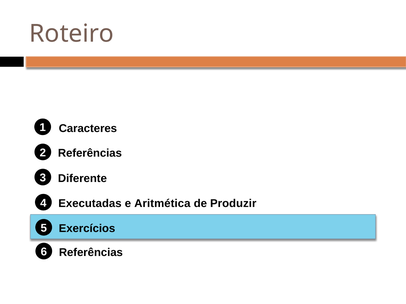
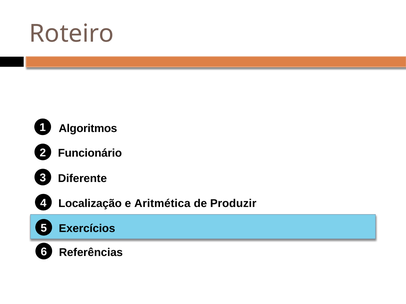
Caracteres: Caracteres -> Algoritmos
2 Referências: Referências -> Funcionário
Executadas: Executadas -> Localização
